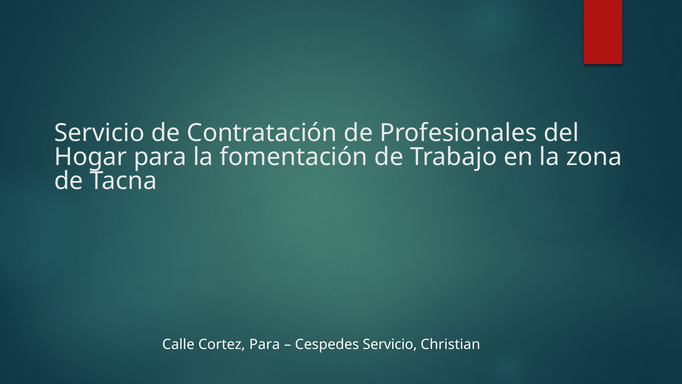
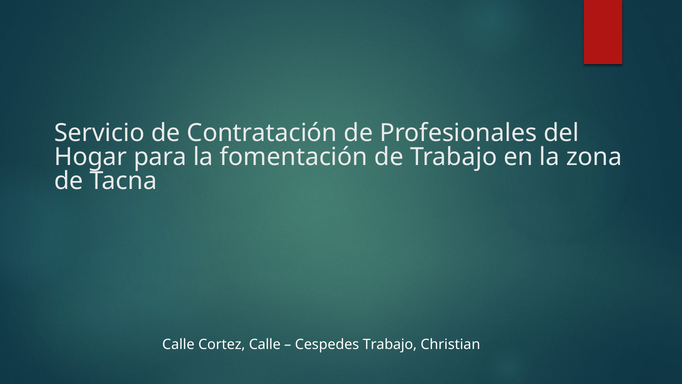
Cortez Para: Para -> Calle
Cespedes Servicio: Servicio -> Trabajo
